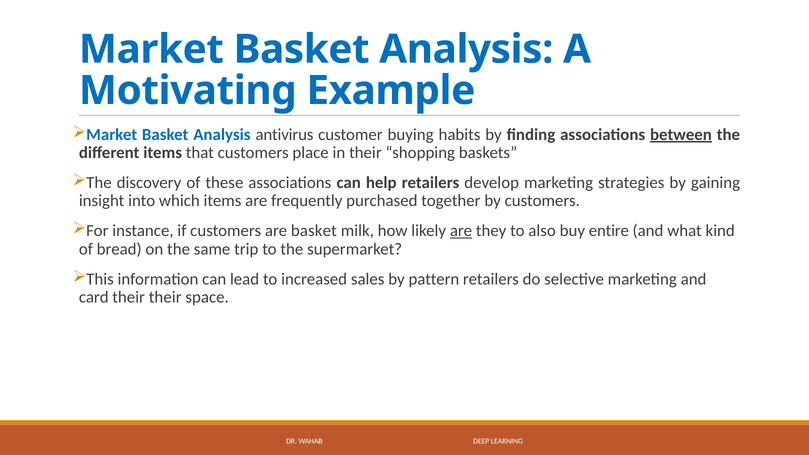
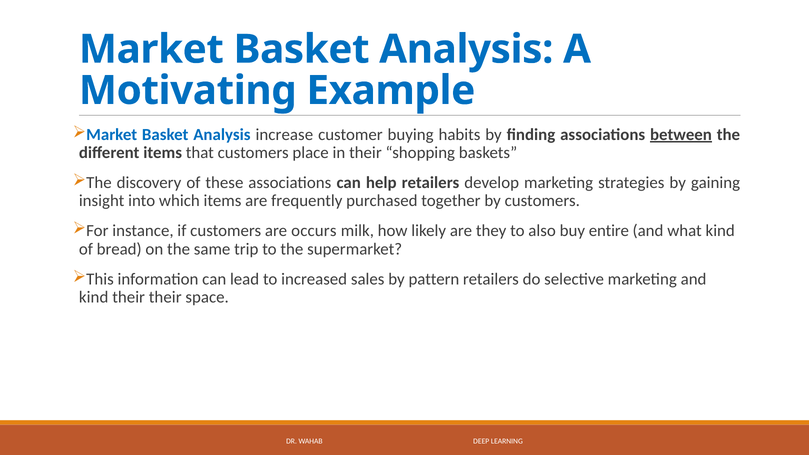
antivirus: antivirus -> increase
are basket: basket -> occurs
are at (461, 231) underline: present -> none
card at (94, 297): card -> kind
